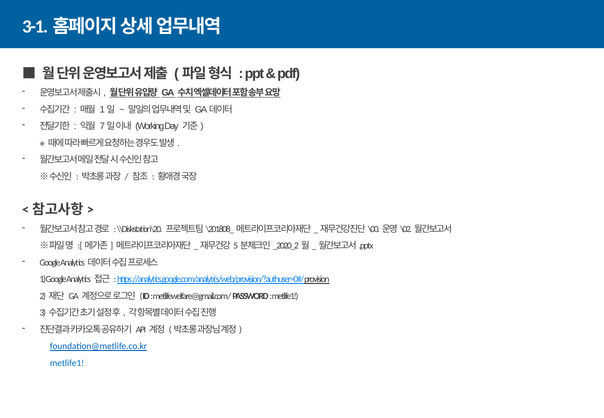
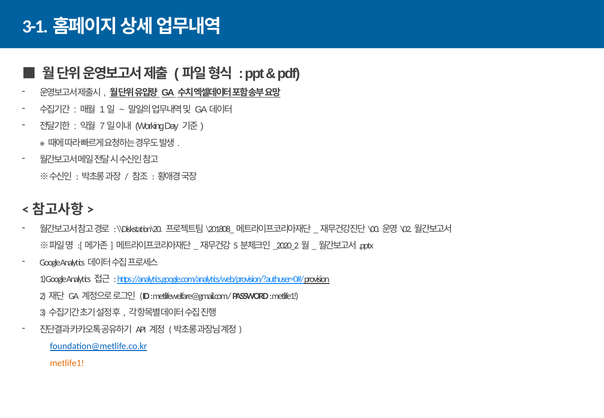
metlife1 at (67, 363) colour: blue -> orange
